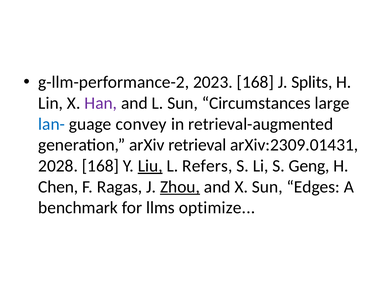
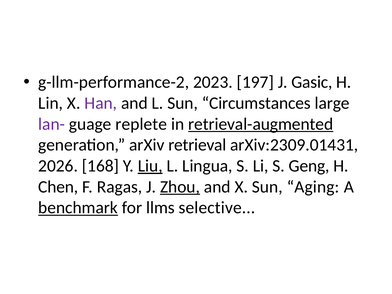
2023 168: 168 -> 197
Splits: Splits -> Gasic
lan- colour: blue -> purple
convey: convey -> replete
retrieval-augmented underline: none -> present
2028: 2028 -> 2026
Refers: Refers -> Lingua
Edges: Edges -> Aging
benchmark underline: none -> present
optimize: optimize -> selective
